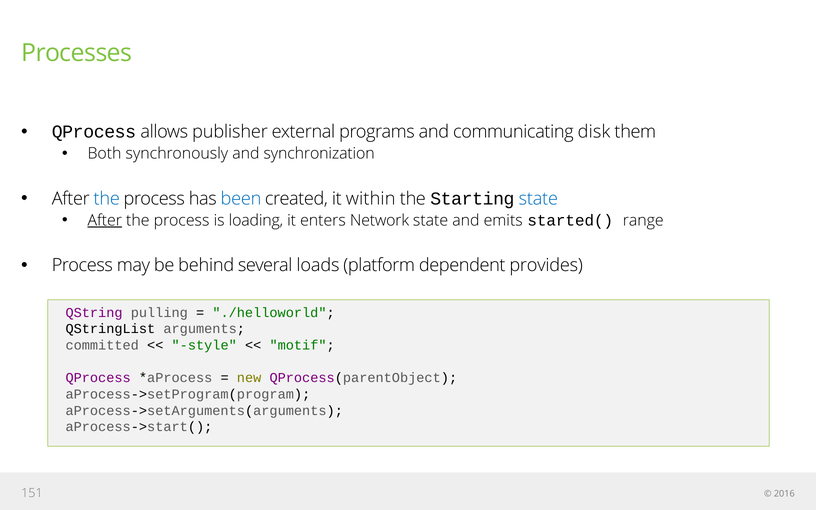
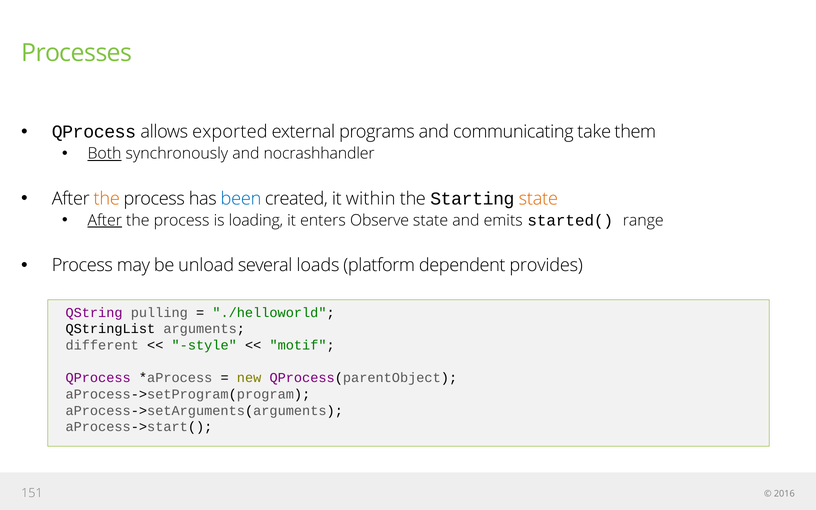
publisher: publisher -> exported
disk: disk -> take
Both underline: none -> present
synchronization: synchronization -> nocrashhandler
the at (107, 199) colour: blue -> orange
state at (538, 199) colour: blue -> orange
Network: Network -> Observe
behind: behind -> unload
committed: committed -> different
